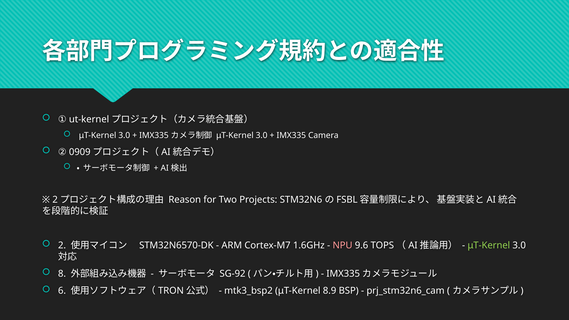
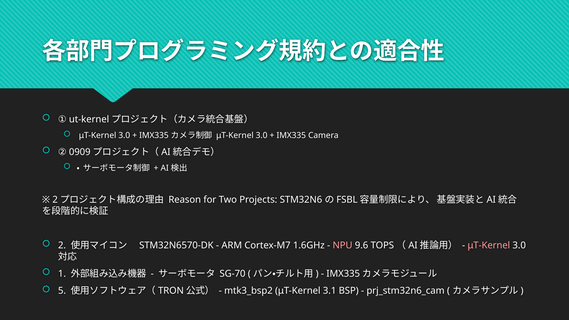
μT-Kernel at (489, 245) colour: light green -> pink
8: 8 -> 1
SG-92: SG-92 -> SG-70
6: 6 -> 5
8.9: 8.9 -> 3.1
